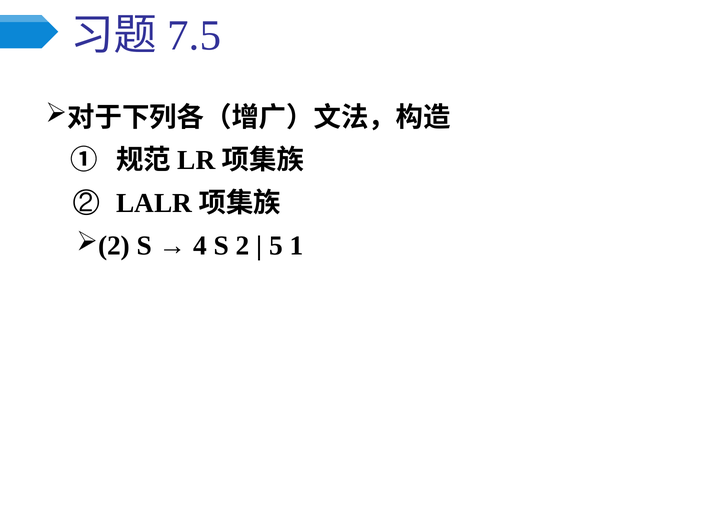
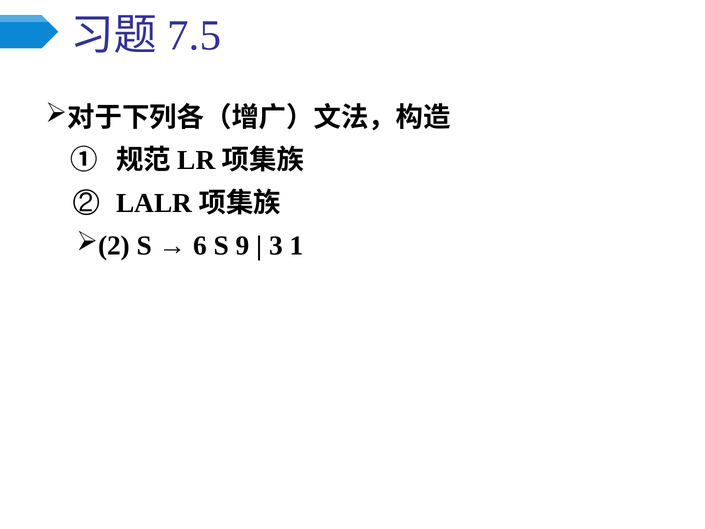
4: 4 -> 6
2: 2 -> 9
5: 5 -> 3
